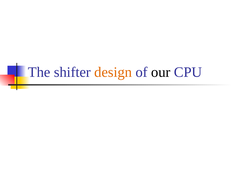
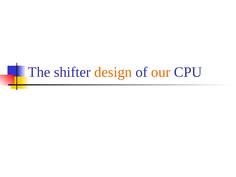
our colour: black -> orange
